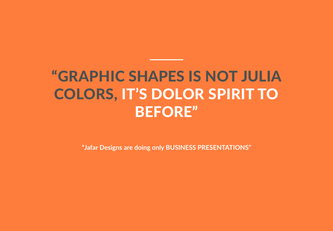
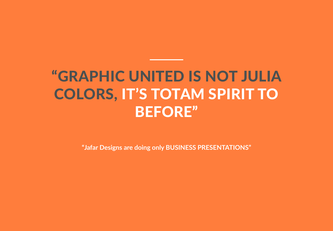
SHAPES: SHAPES -> UNITED
DOLOR: DOLOR -> TOTAM
